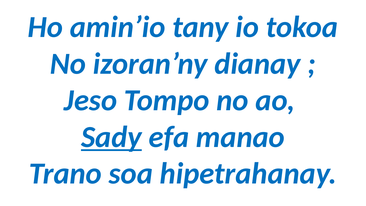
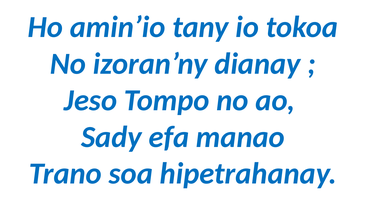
Sady underline: present -> none
